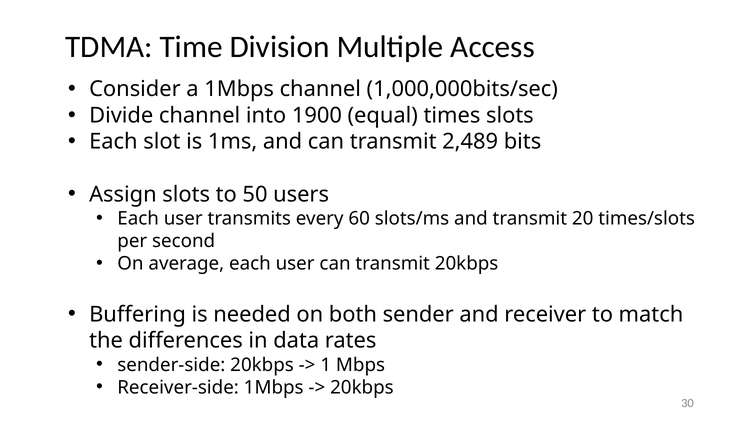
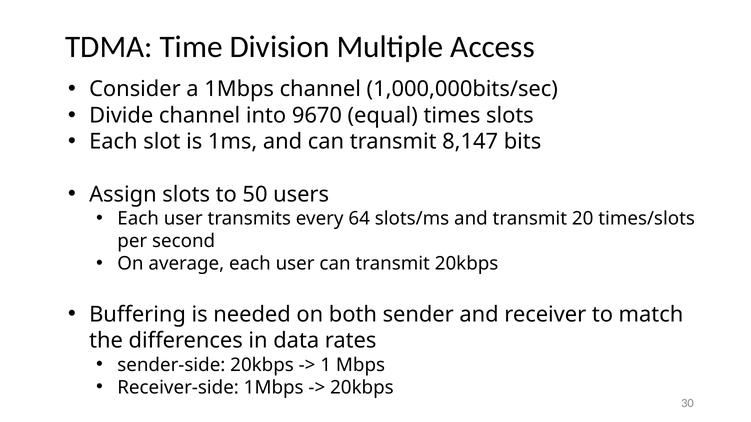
1900: 1900 -> 9670
2,489: 2,489 -> 8,147
60: 60 -> 64
